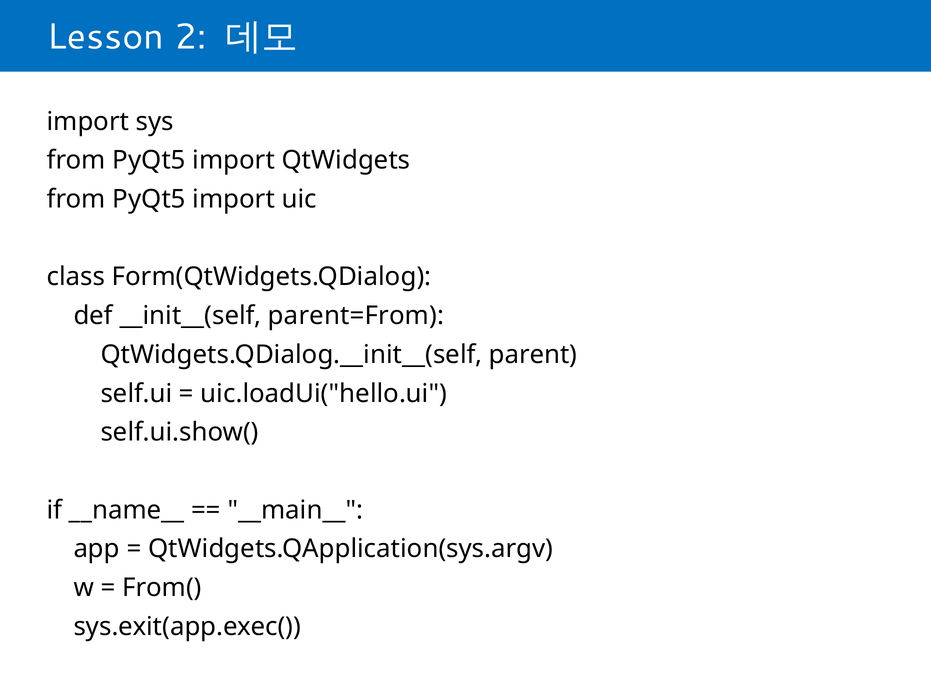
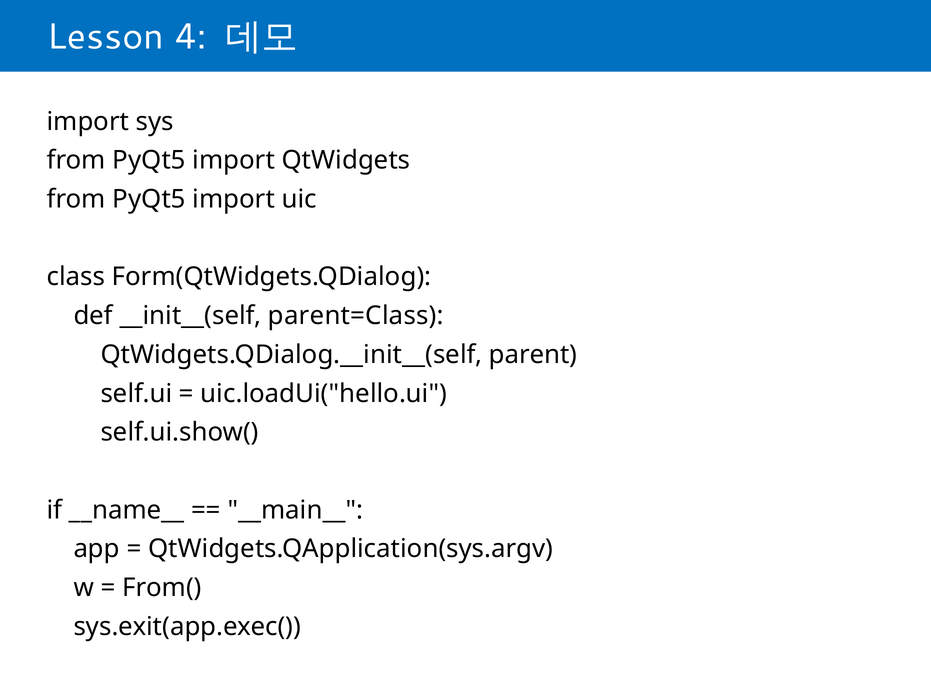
2: 2 -> 4
parent=From: parent=From -> parent=Class
